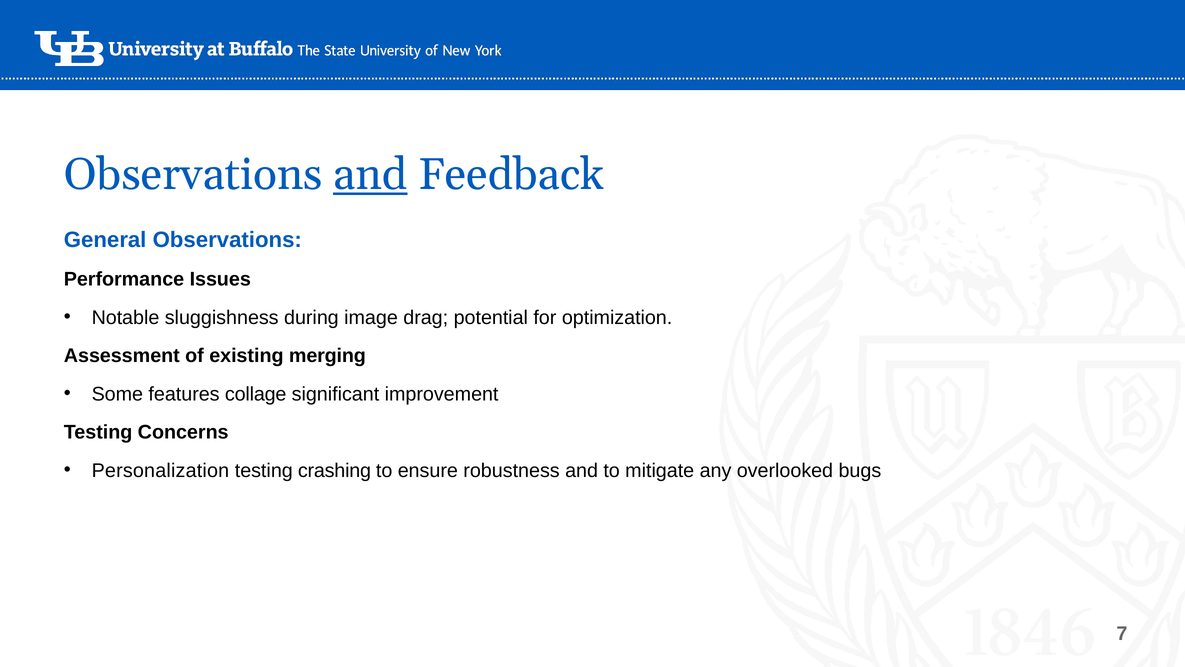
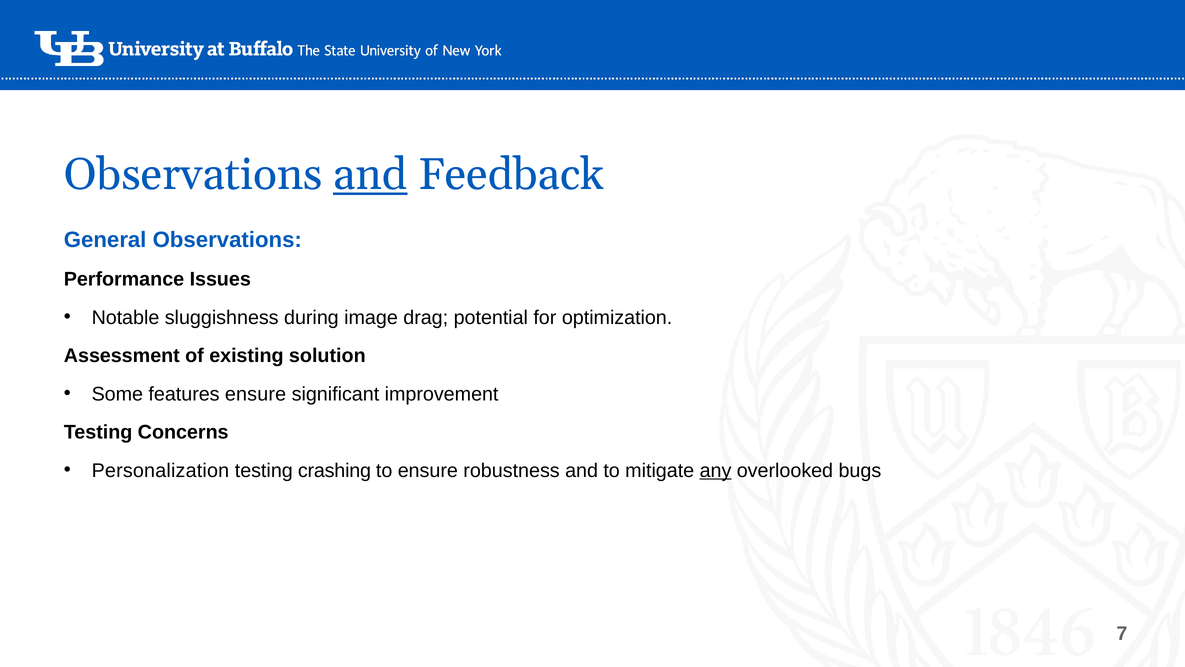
merging: merging -> solution
features collage: collage -> ensure
any underline: none -> present
